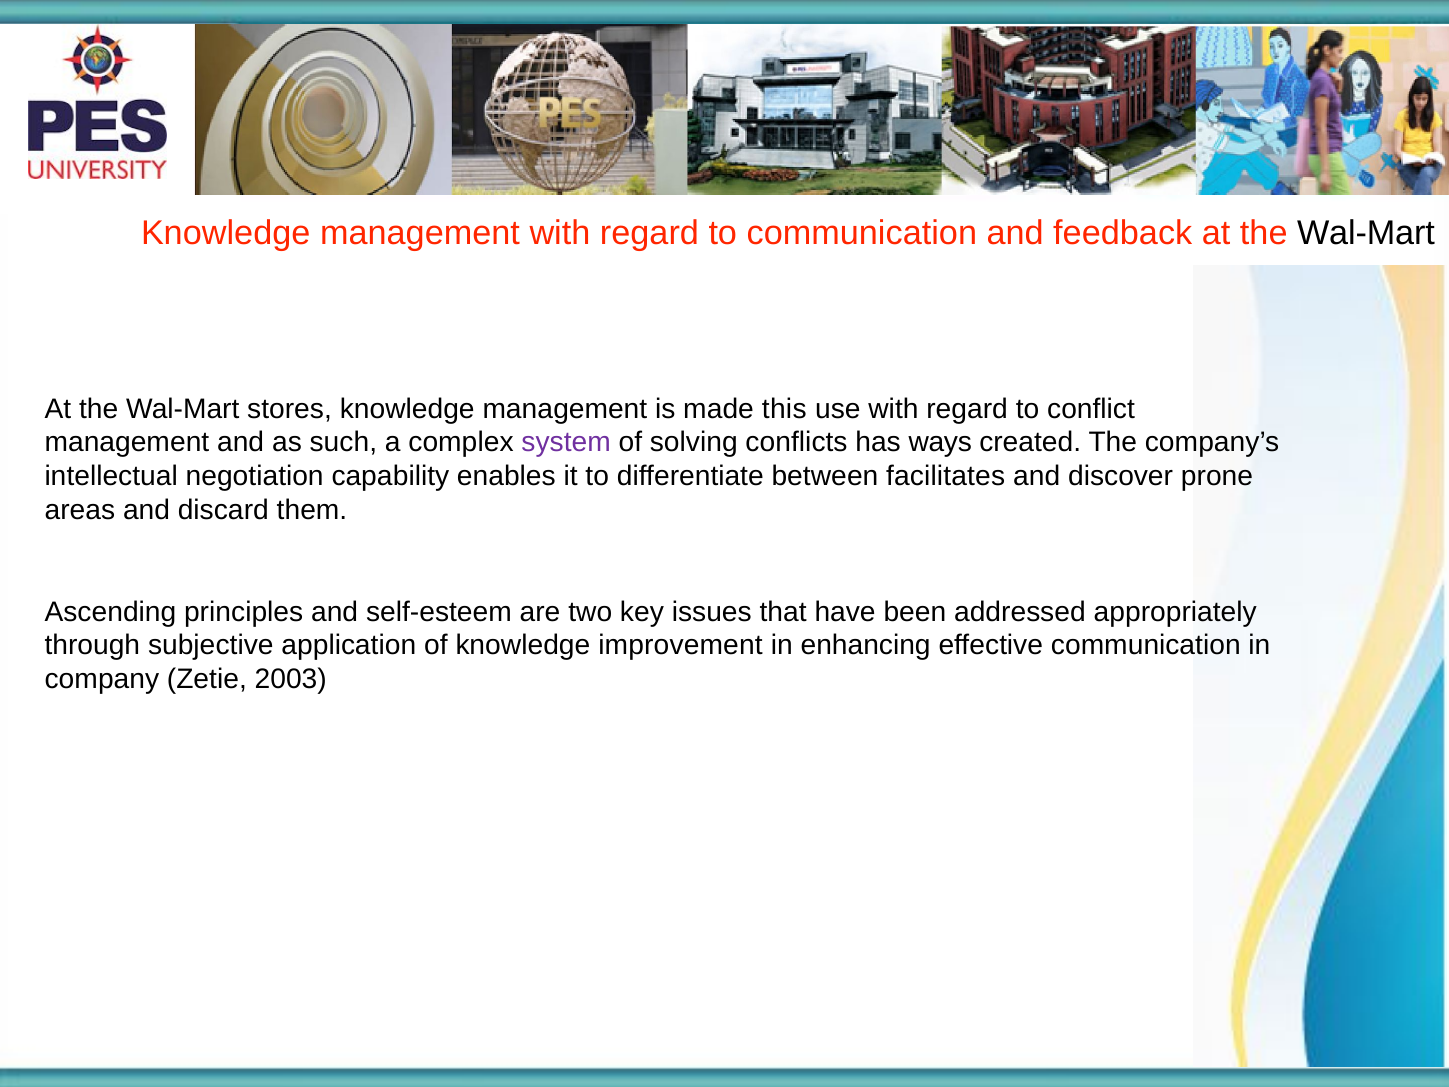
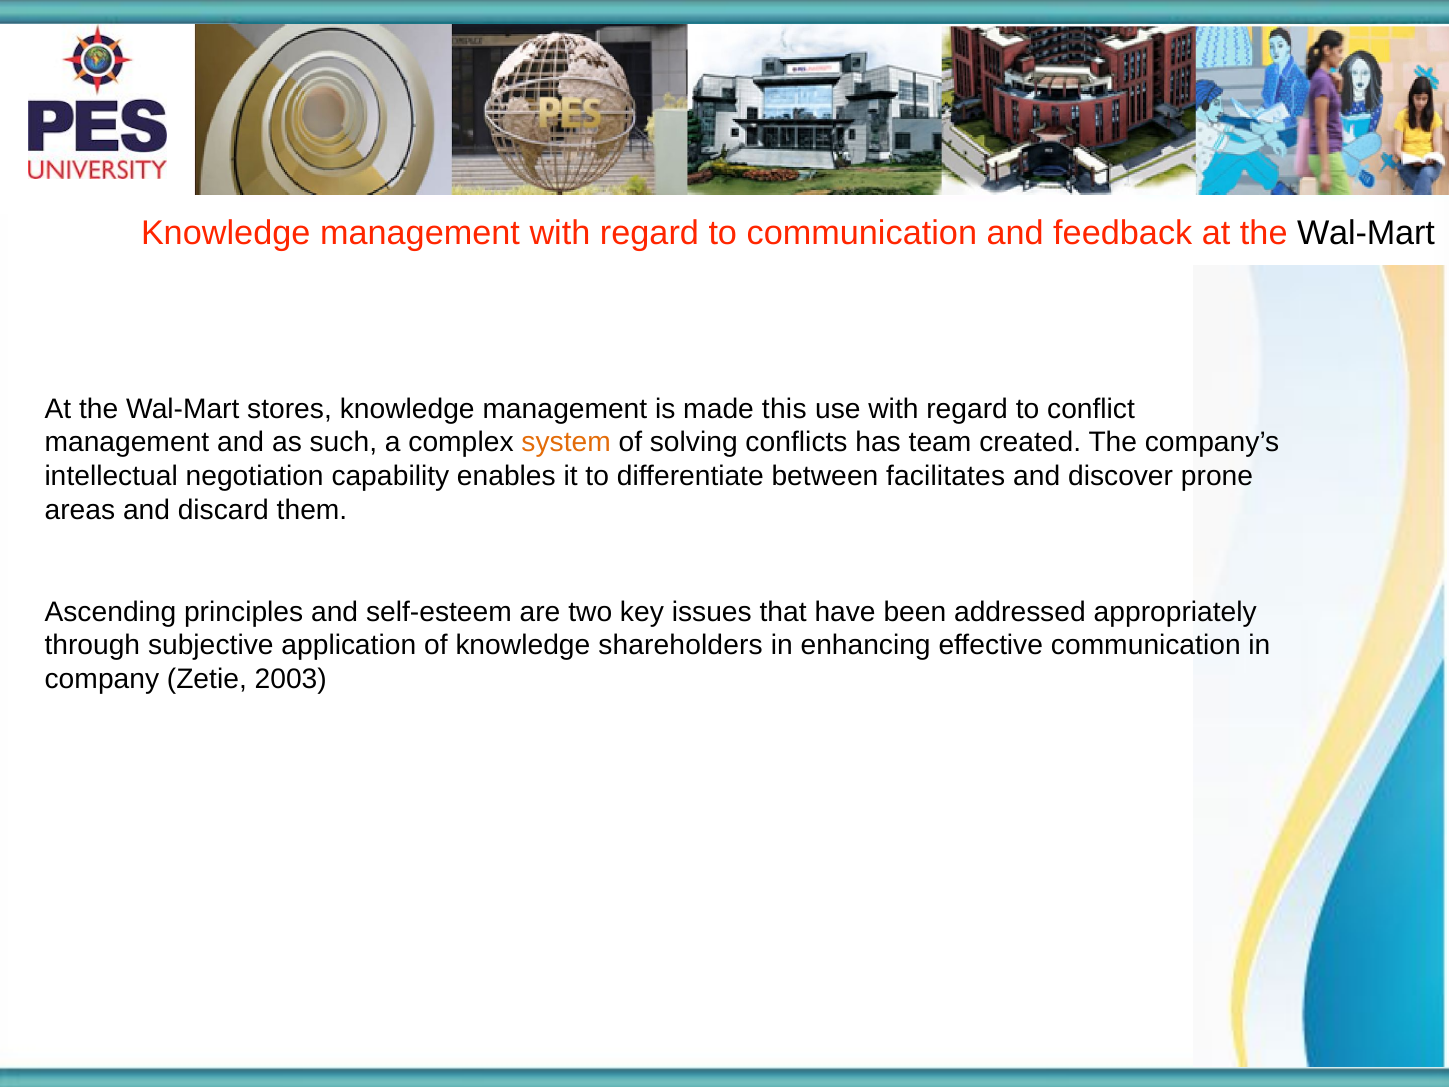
system colour: purple -> orange
ways: ways -> team
improvement: improvement -> shareholders
